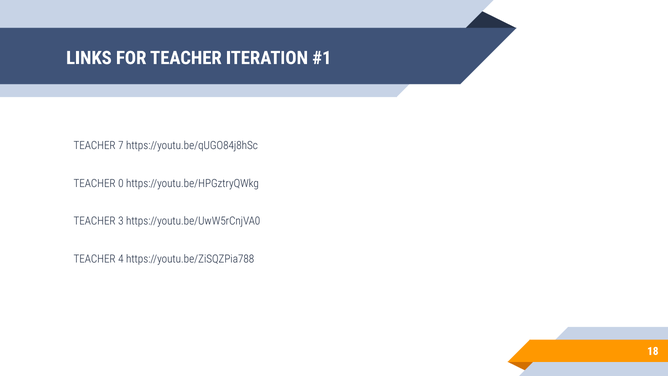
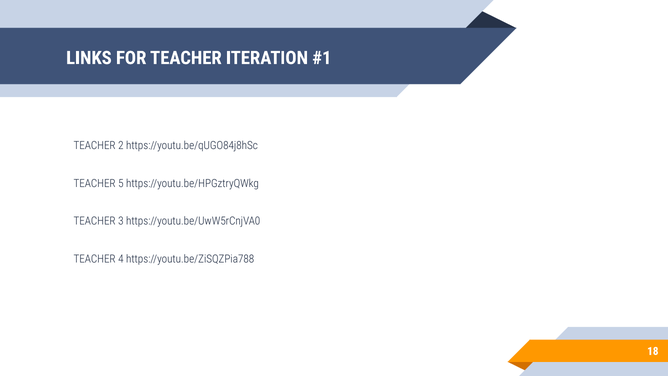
7: 7 -> 2
0: 0 -> 5
